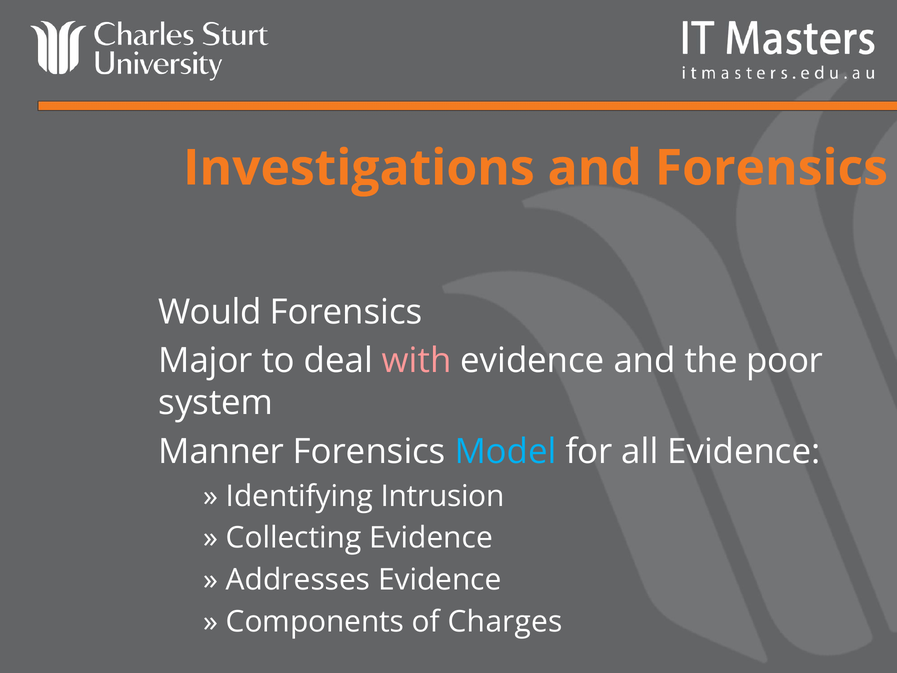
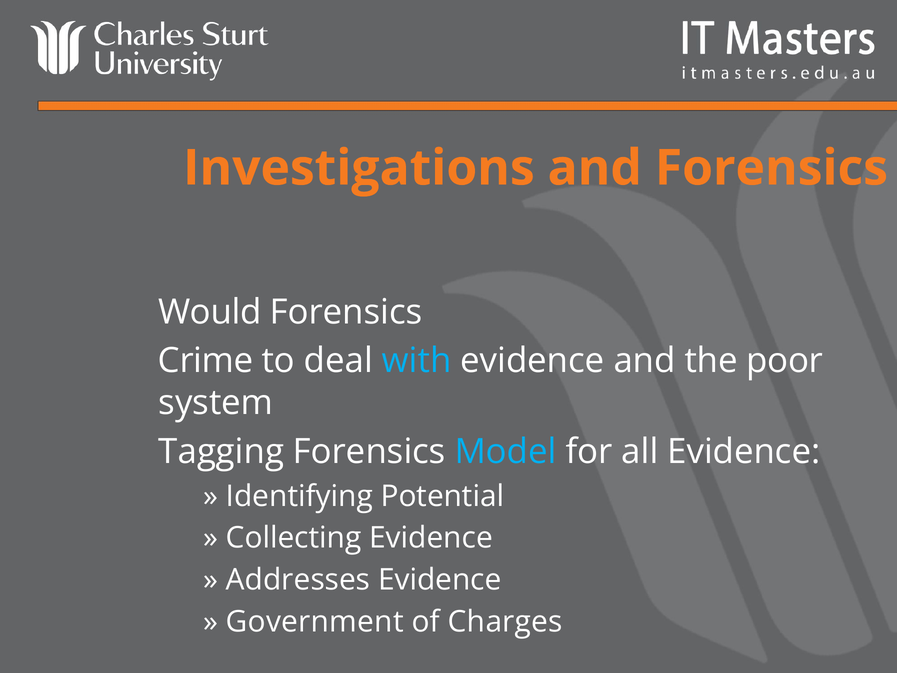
Major: Major -> Crime
with colour: pink -> light blue
Manner: Manner -> Tagging
Intrusion: Intrusion -> Potential
Components: Components -> Government
